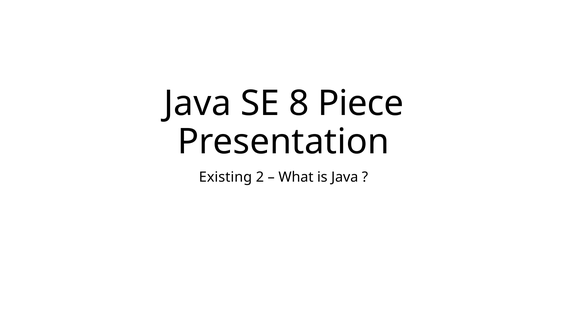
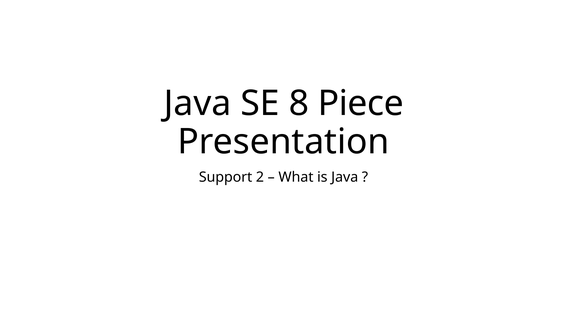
Existing: Existing -> Support
